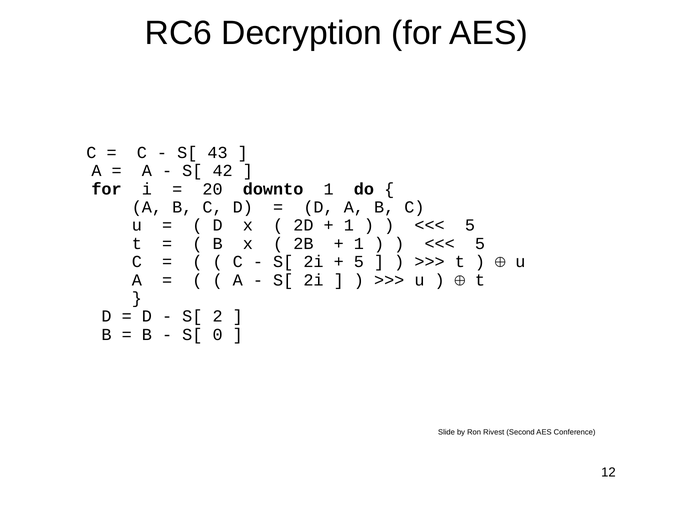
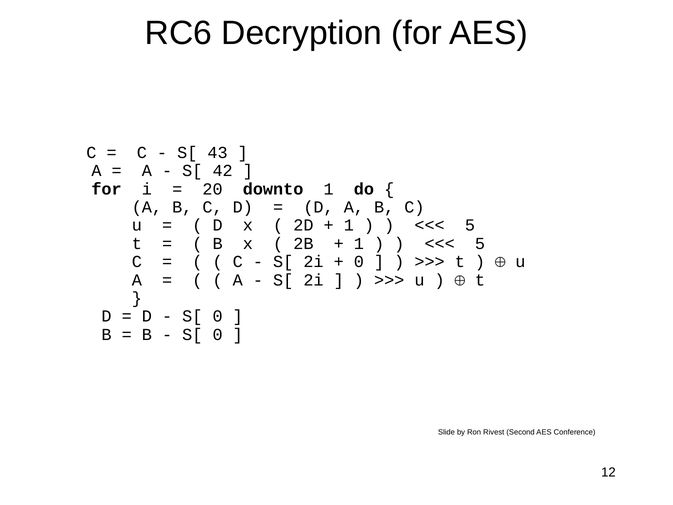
5 at (359, 262): 5 -> 0
2 at (218, 316): 2 -> 0
